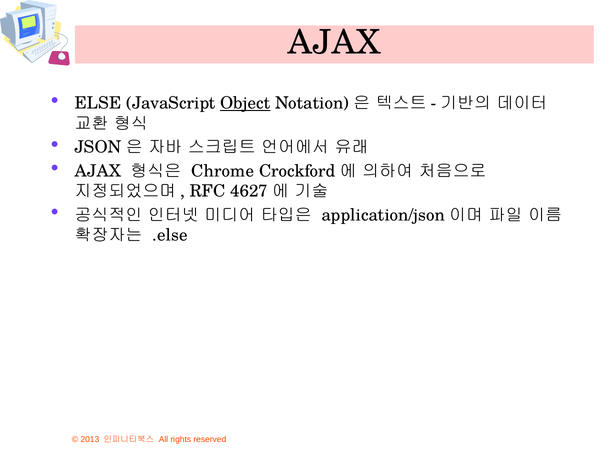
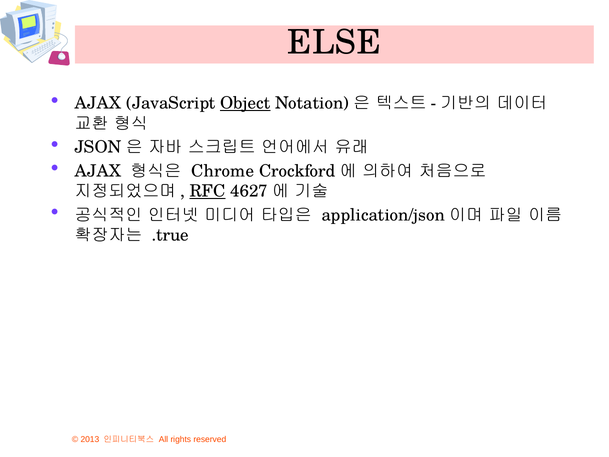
AJAX at (334, 42): AJAX -> ELSE
ELSE at (98, 103): ELSE -> AJAX
RFC underline: none -> present
.else: .else -> .true
